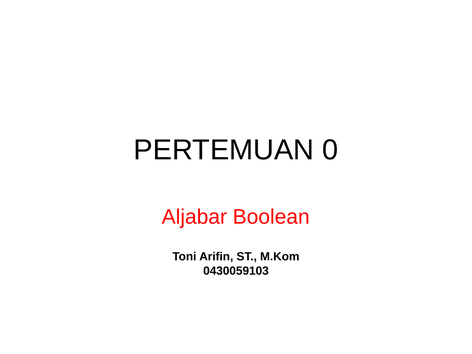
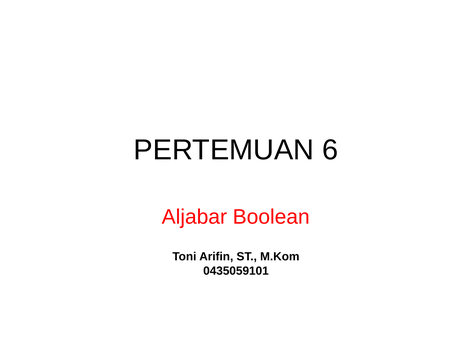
0: 0 -> 6
0430059103: 0430059103 -> 0435059101
